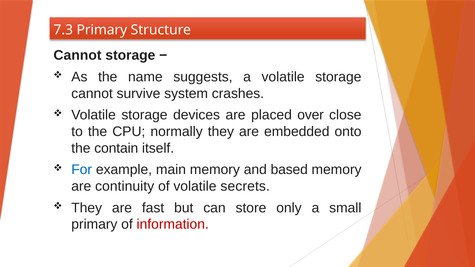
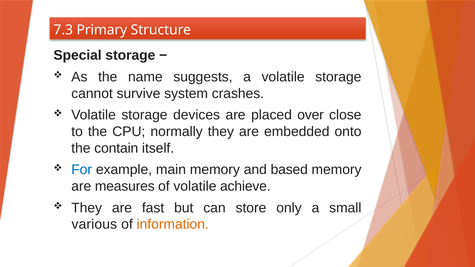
Cannot at (78, 55): Cannot -> Special
continuity: continuity -> measures
secrets: secrets -> achieve
primary at (94, 225): primary -> various
information colour: red -> orange
